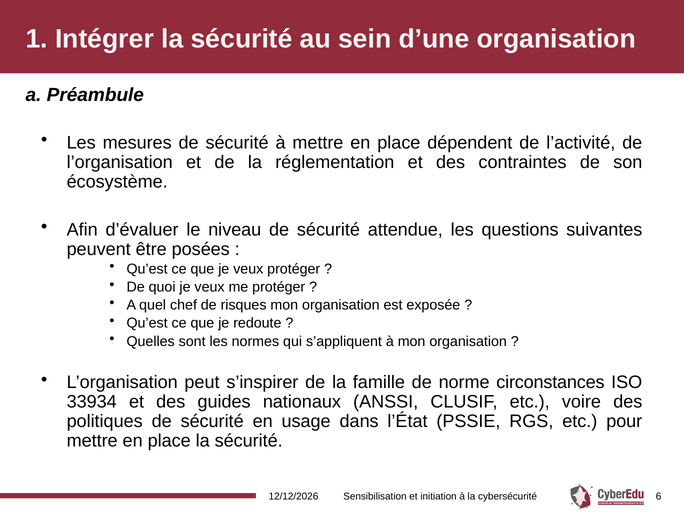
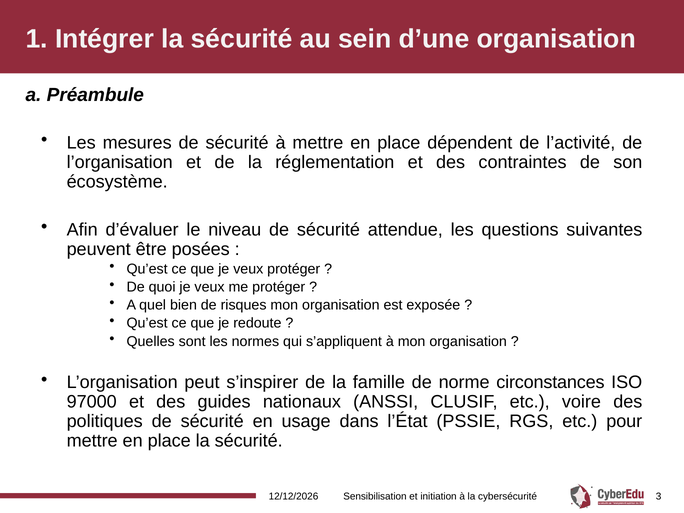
chef: chef -> bien
33934: 33934 -> 97000
6: 6 -> 3
